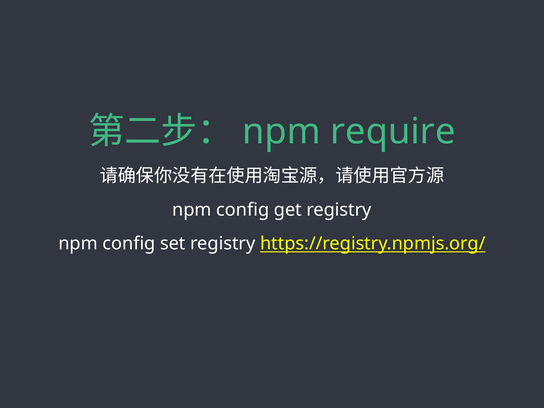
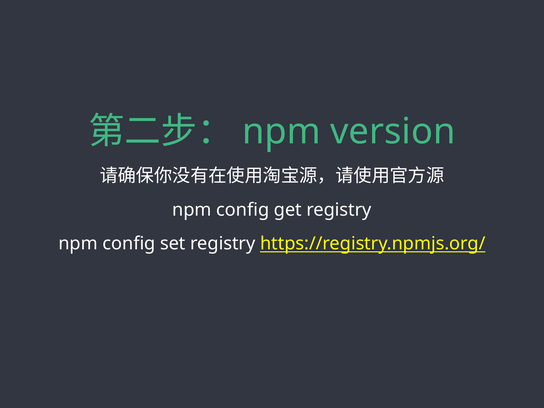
require: require -> version
